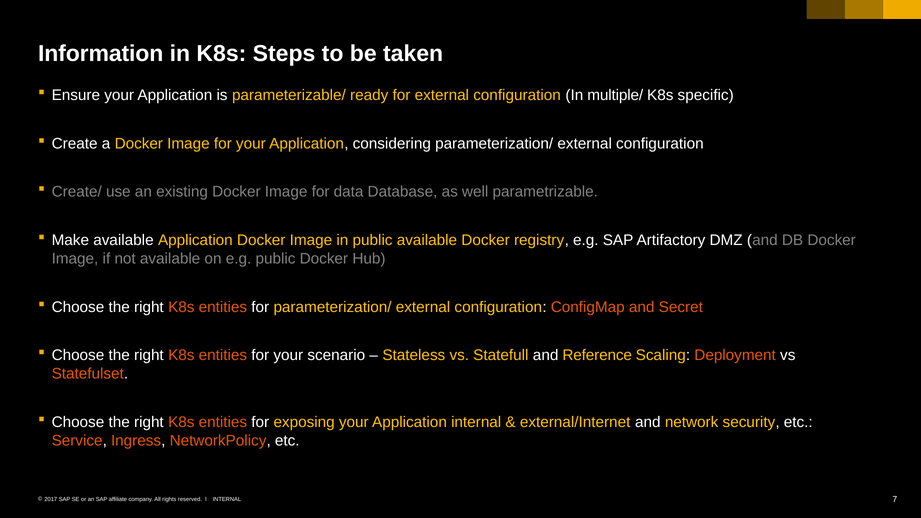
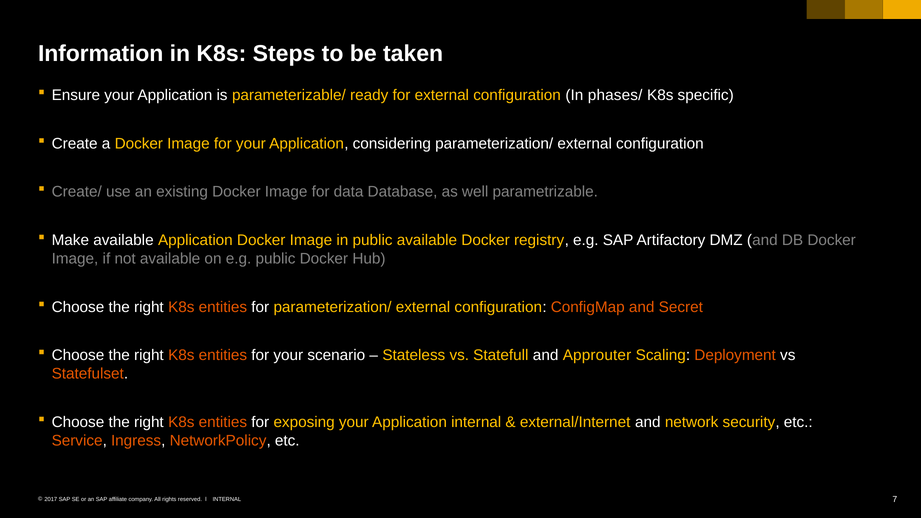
multiple/: multiple/ -> phases/
Reference: Reference -> Approuter
